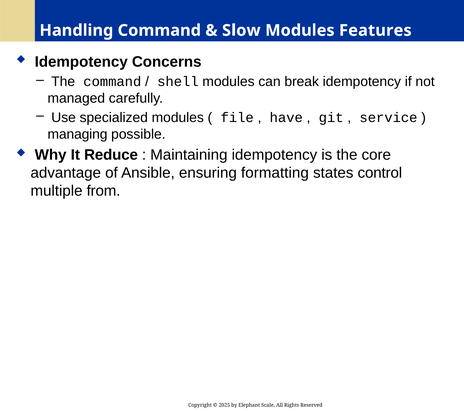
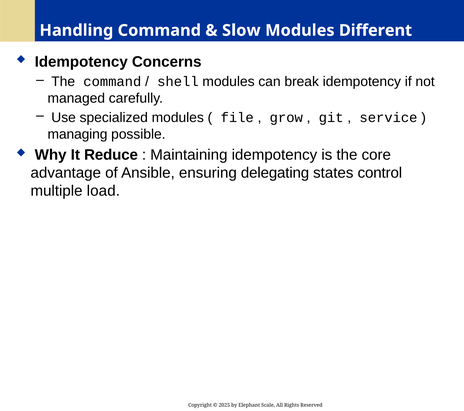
Features: Features -> Different
have: have -> grow
formatting: formatting -> delegating
from: from -> load
